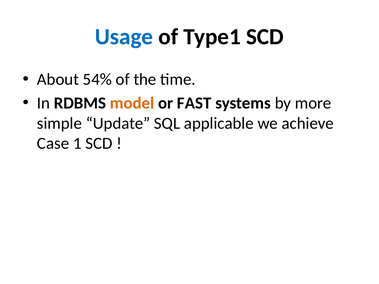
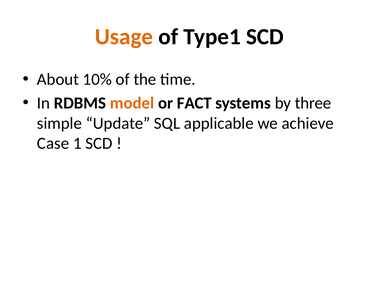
Usage colour: blue -> orange
54%: 54% -> 10%
FAST: FAST -> FACT
more: more -> three
